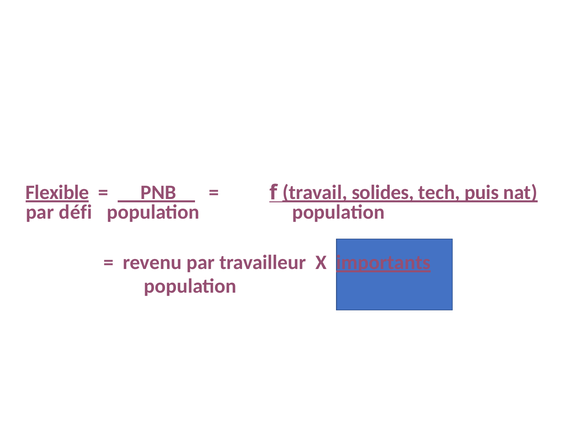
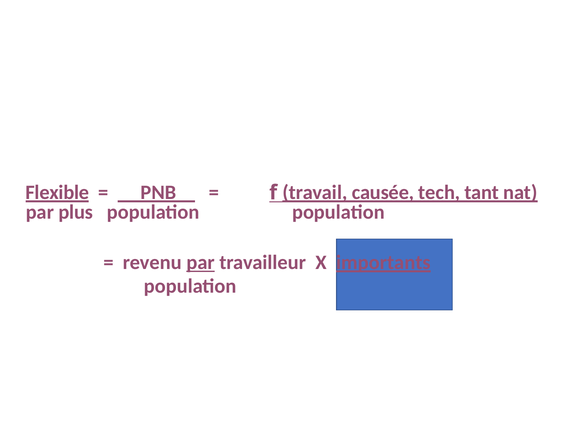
solides: solides -> causée
puis: puis -> tant
défi: défi -> plus
par at (201, 263) underline: none -> present
